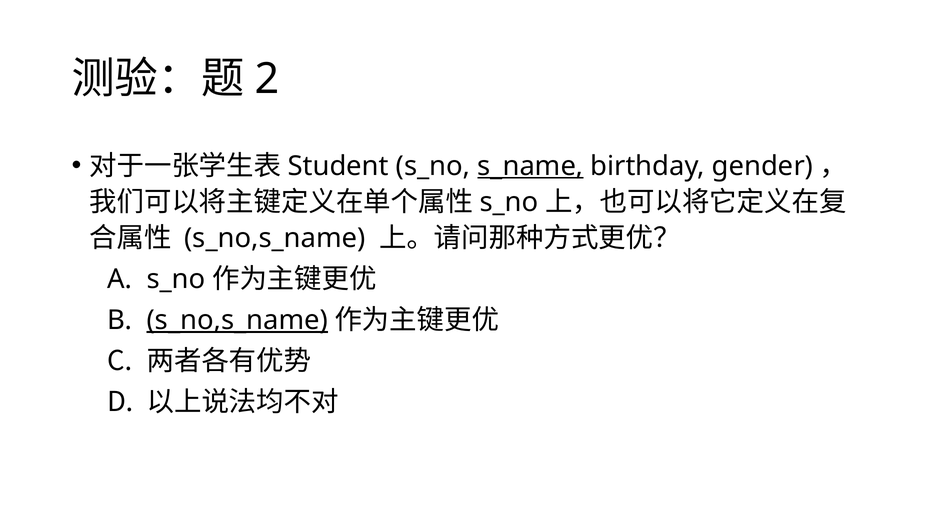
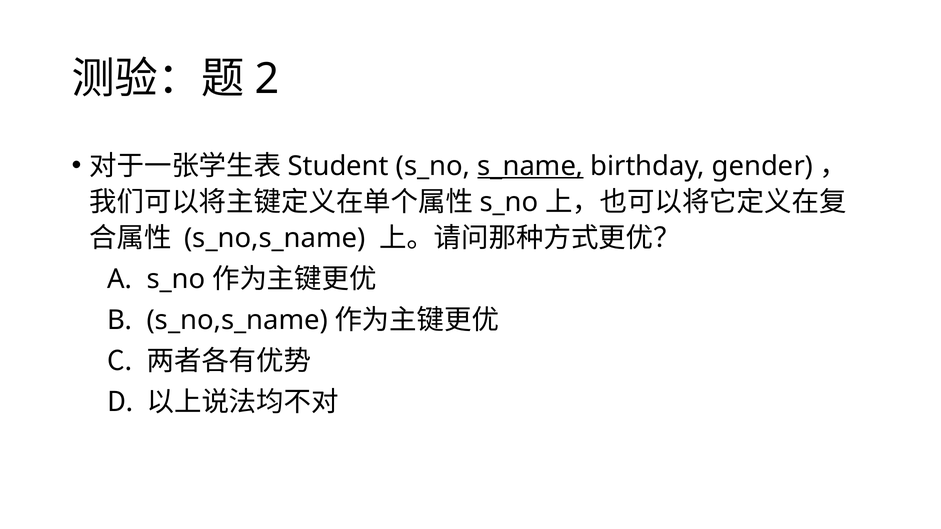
s_no,s_name at (237, 320) underline: present -> none
